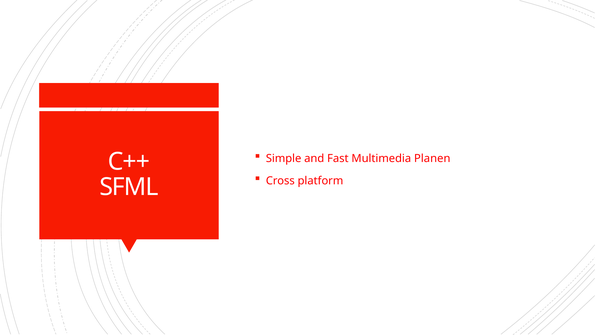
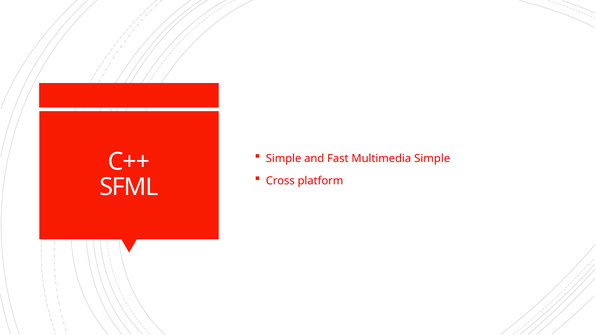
Multimedia Planen: Planen -> Simple
